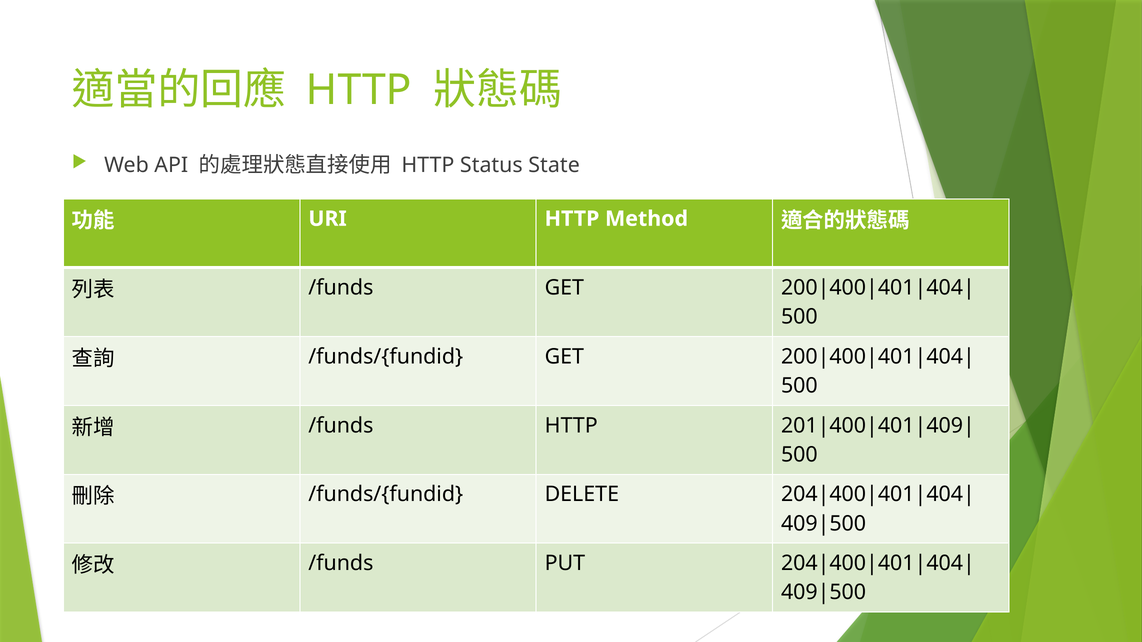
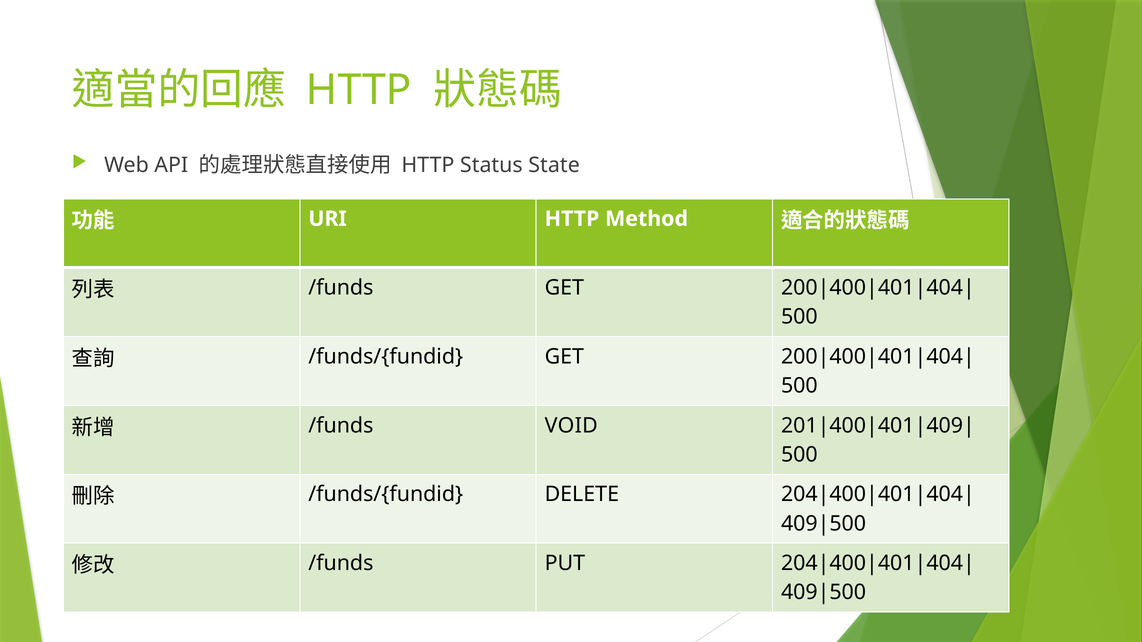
/funds HTTP: HTTP -> VOID
